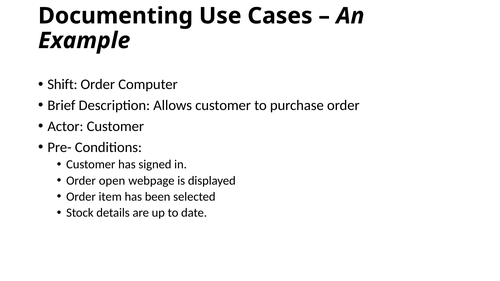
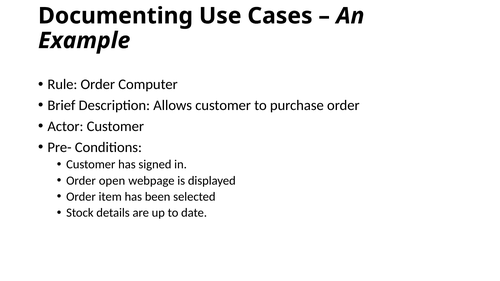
Shift: Shift -> Rule
